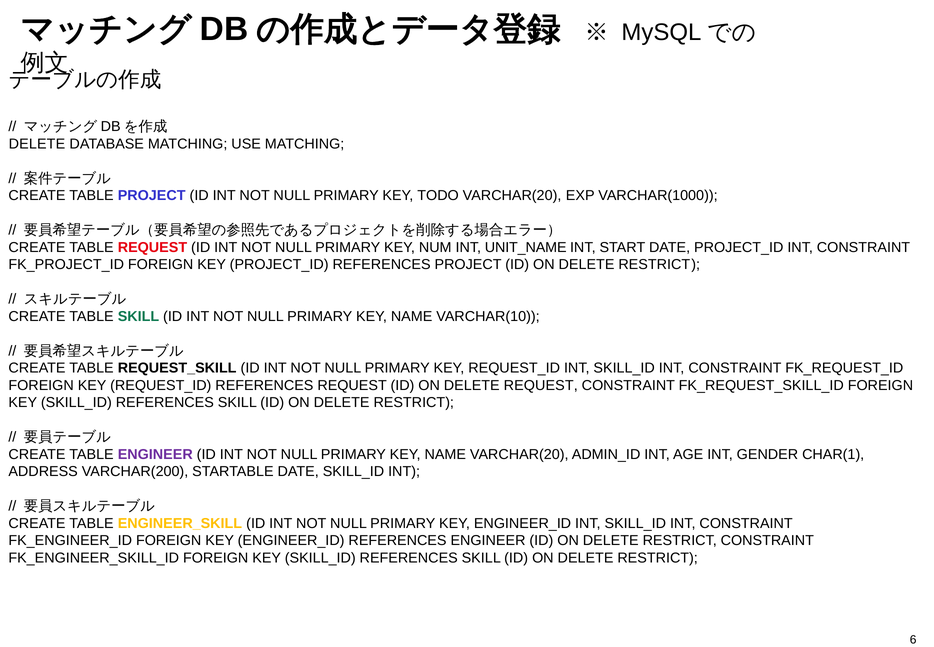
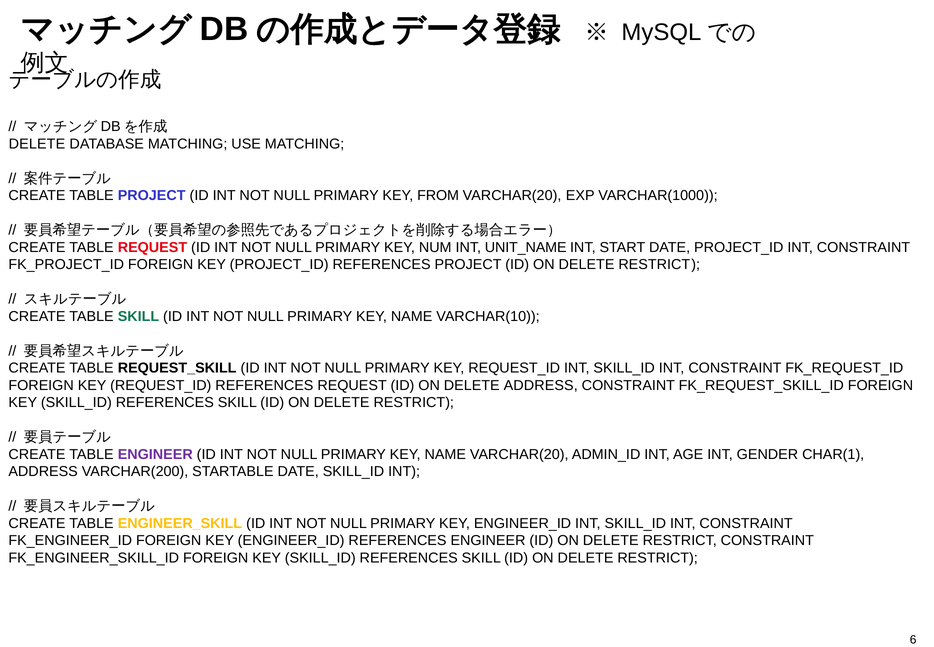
TODO: TODO -> FROM
DELETE REQUEST: REQUEST -> ADDRESS
